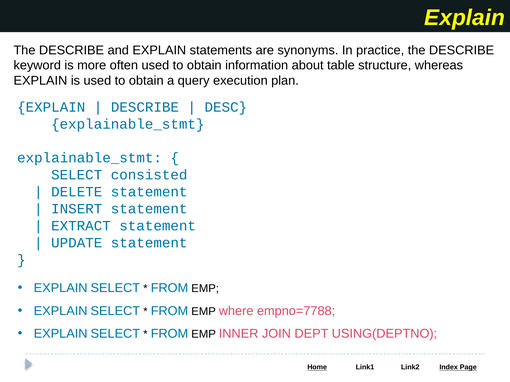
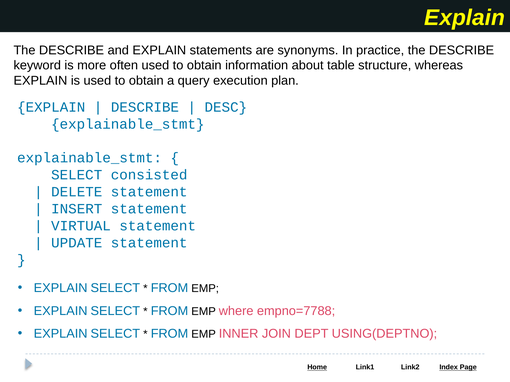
EXTRACT: EXTRACT -> VIRTUAL
